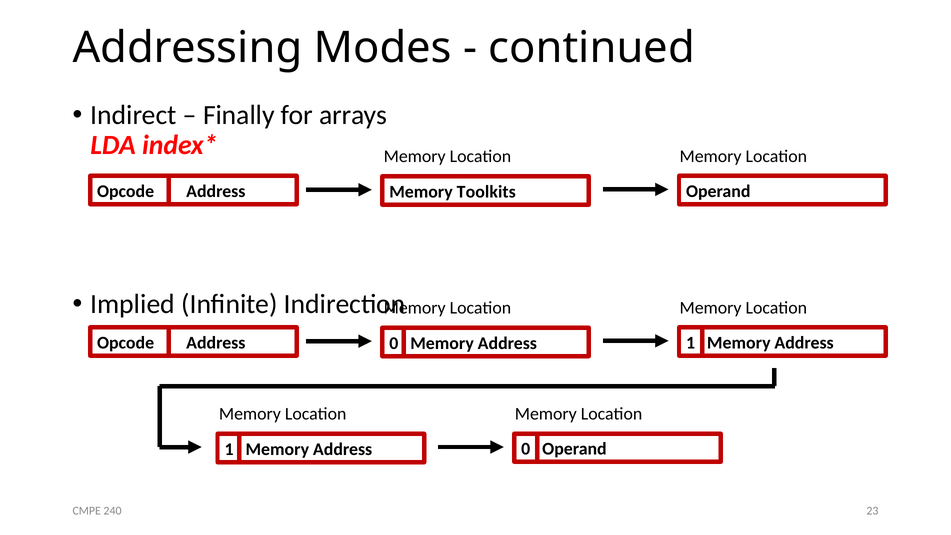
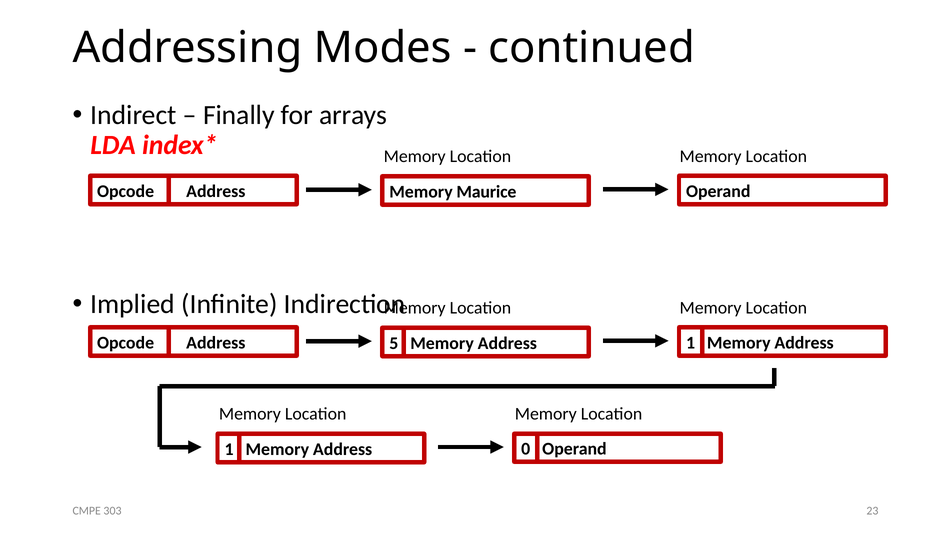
Toolkits: Toolkits -> Maurice
Address 0: 0 -> 5
240: 240 -> 303
